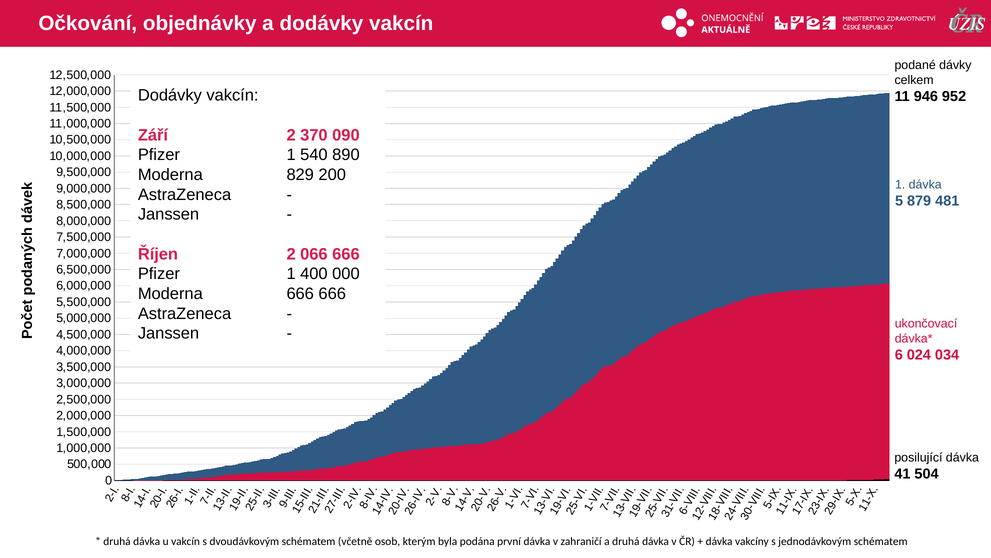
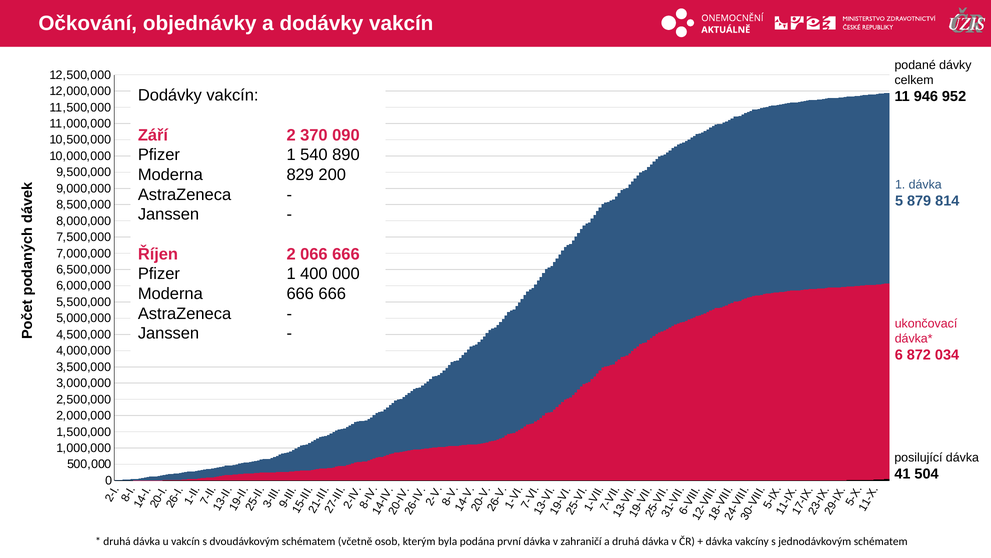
481: 481 -> 814
024: 024 -> 872
